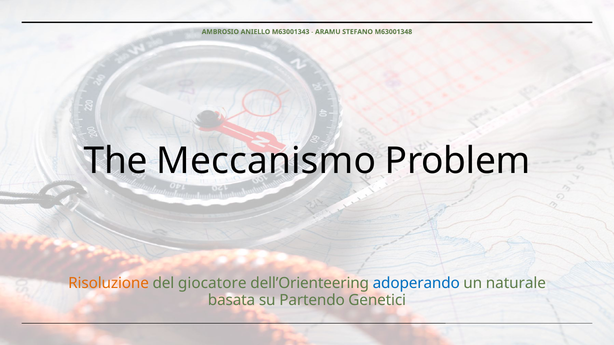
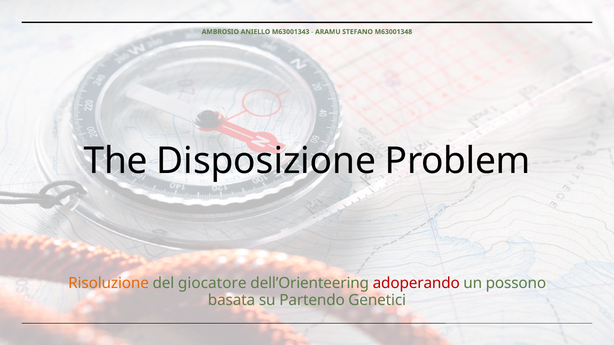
Meccanismo: Meccanismo -> Disposizione
adoperando colour: blue -> red
naturale: naturale -> possono
